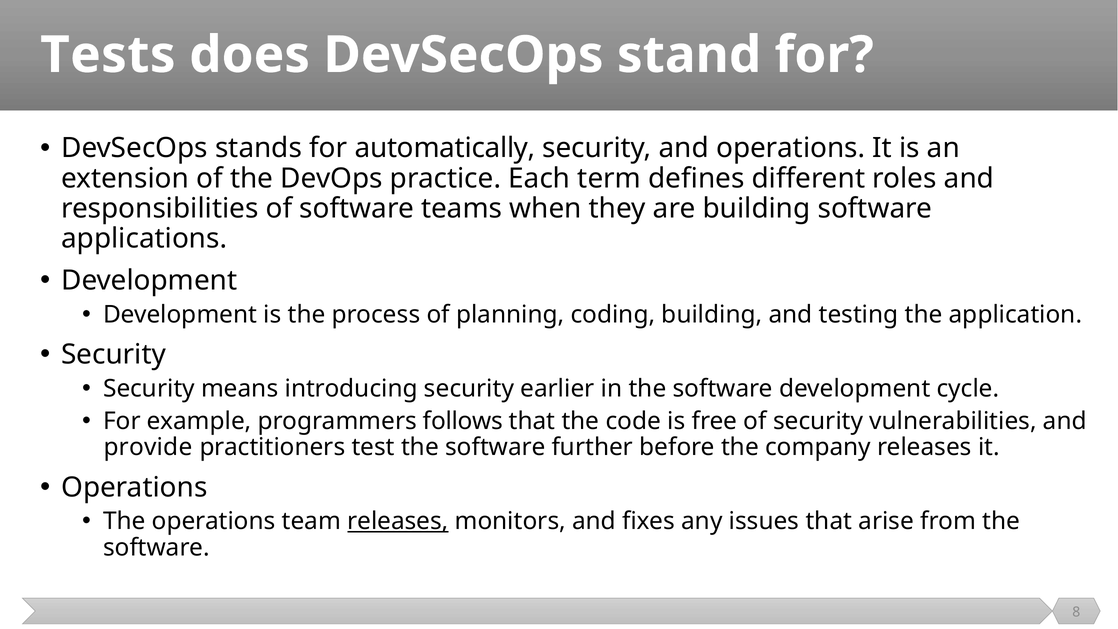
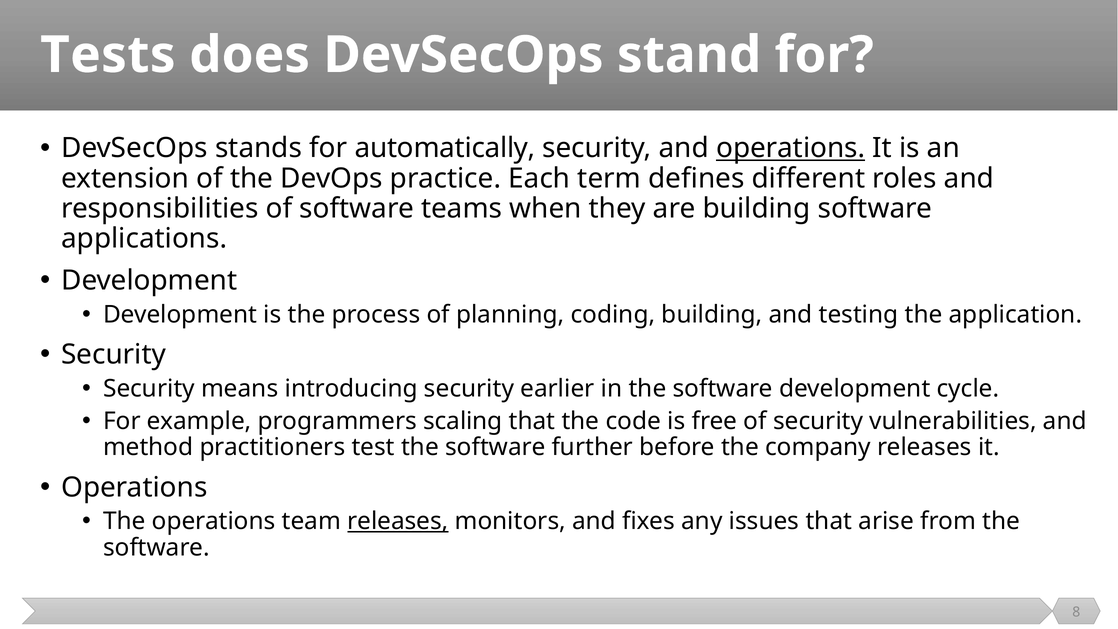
operations at (791, 148) underline: none -> present
follows: follows -> scaling
provide: provide -> method
